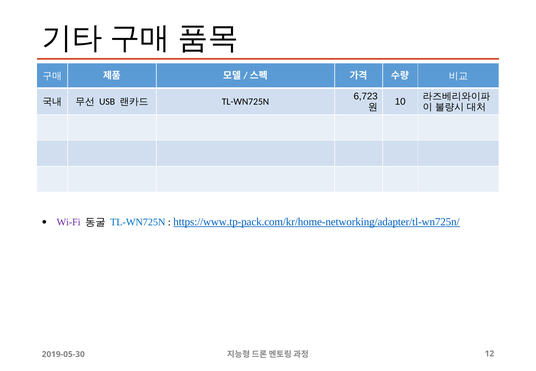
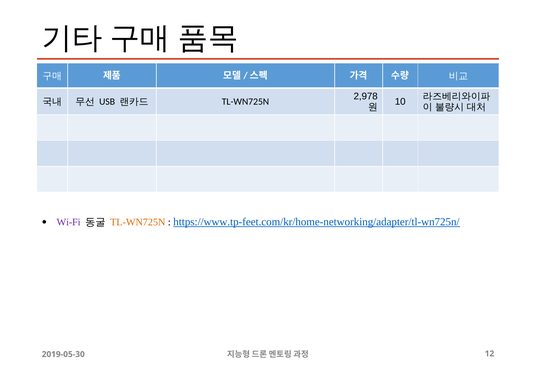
6,723: 6,723 -> 2,978
TL-WN725N at (138, 222) colour: blue -> orange
https://www.tp-pack.com/kr/home-networking/adapter/tl-wn725n/: https://www.tp-pack.com/kr/home-networking/adapter/tl-wn725n/ -> https://www.tp-feet.com/kr/home-networking/adapter/tl-wn725n/
